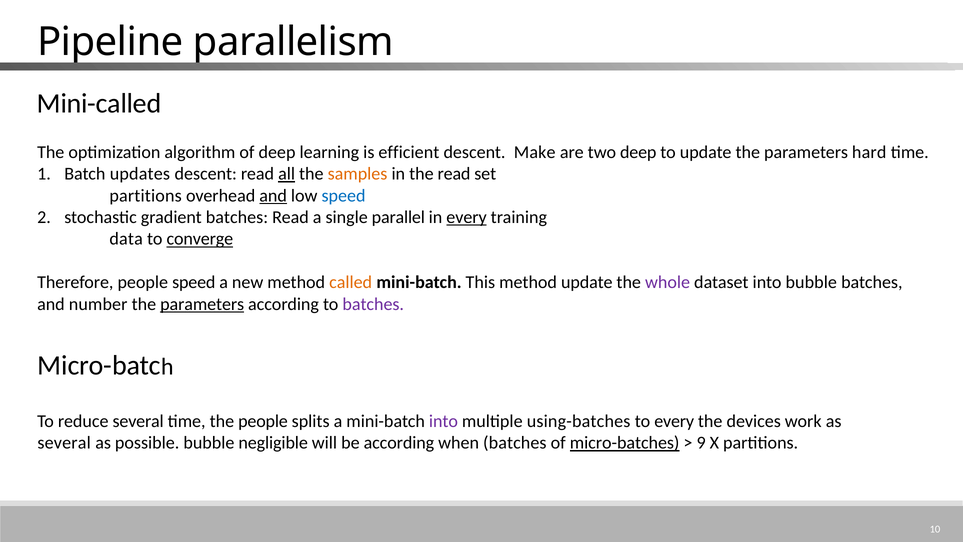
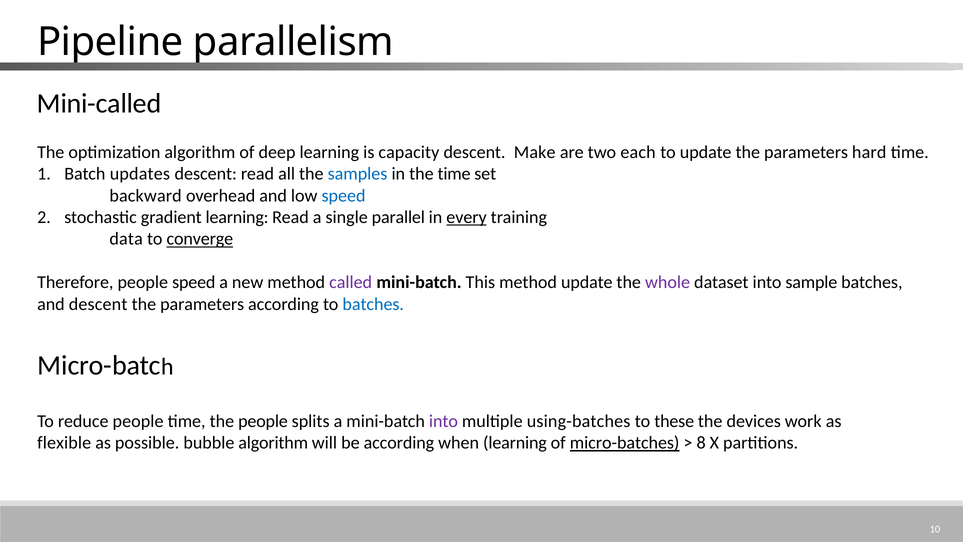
efficient: efficient -> capacity
two deep: deep -> each
all underline: present -> none
samples colour: orange -> blue
the read: read -> time
partitions at (146, 196): partitions -> backward
and at (273, 196) underline: present -> none
gradient batches: batches -> learning
called colour: orange -> purple
into bubble: bubble -> sample
and number: number -> descent
parameters at (202, 304) underline: present -> none
batches at (373, 304) colour: purple -> blue
reduce several: several -> people
to every: every -> these
several at (64, 443): several -> flexible
bubble negligible: negligible -> algorithm
when batches: batches -> learning
9: 9 -> 8
